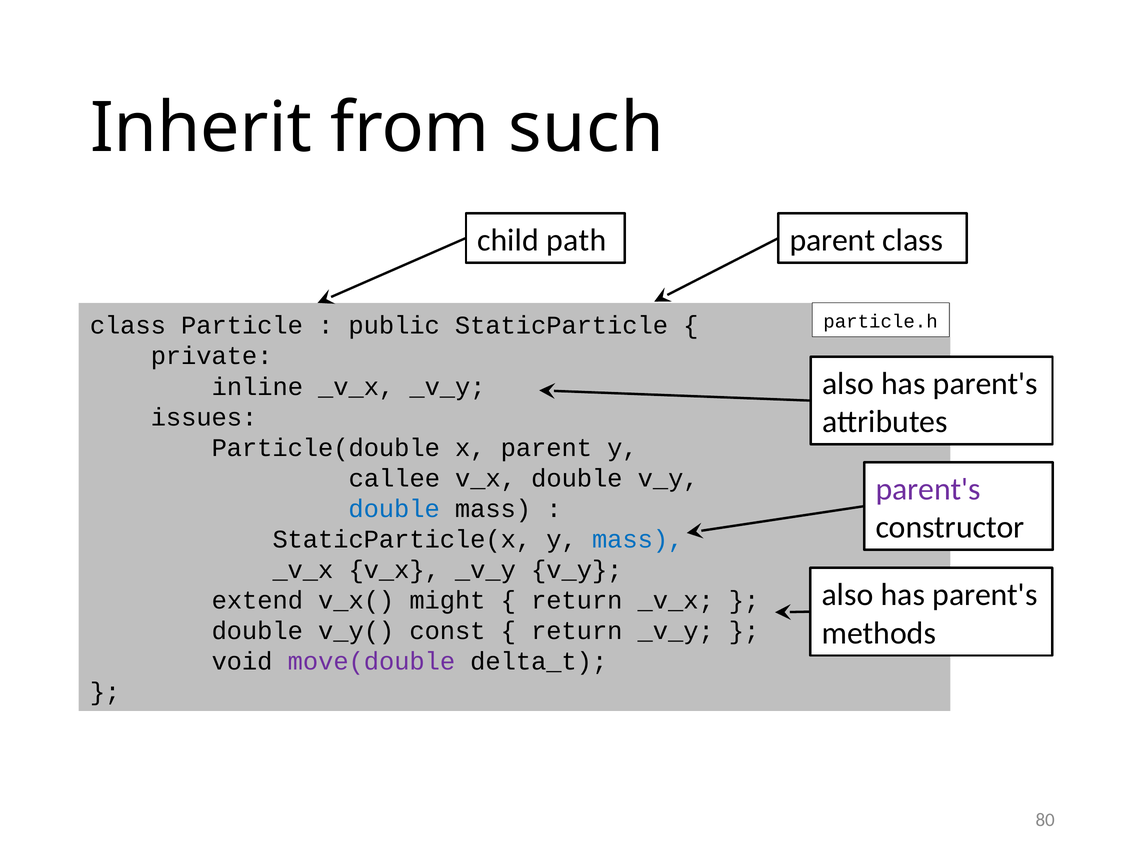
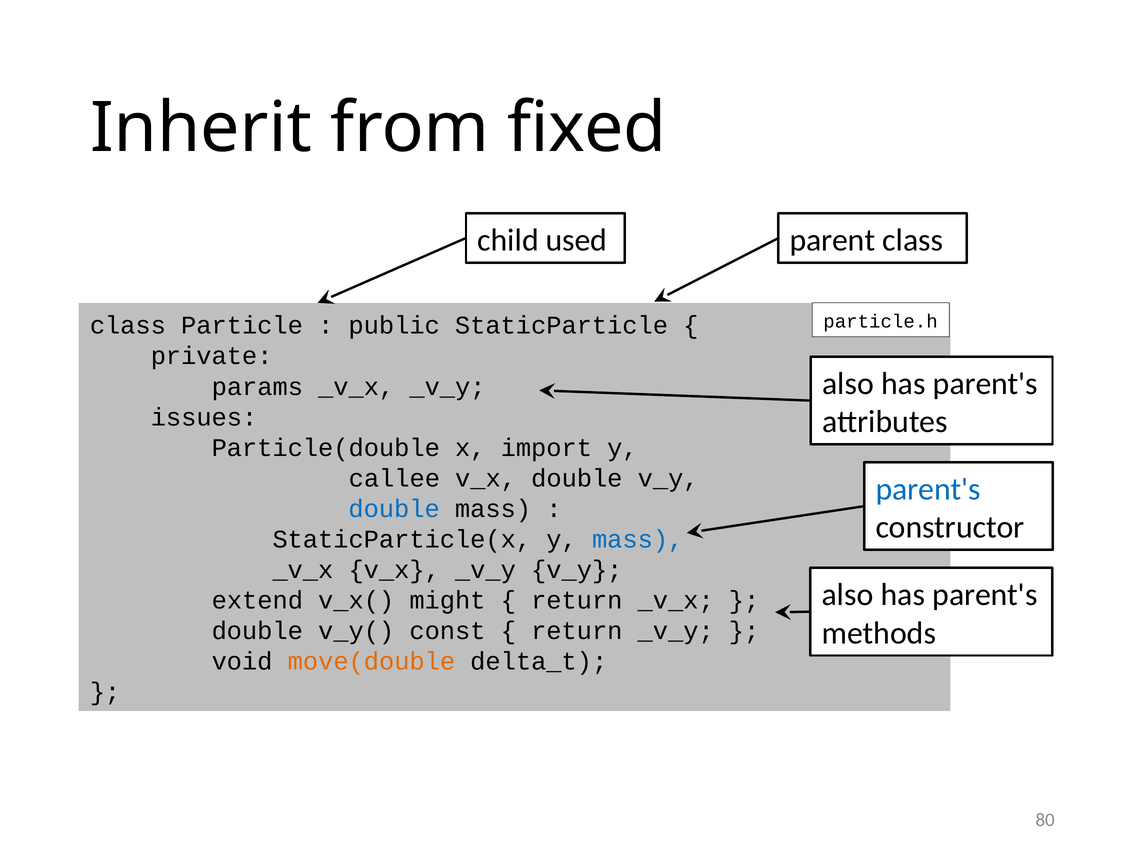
such: such -> fixed
path: path -> used
inline: inline -> params
x parent: parent -> import
parent's at (928, 489) colour: purple -> blue
move(double colour: purple -> orange
